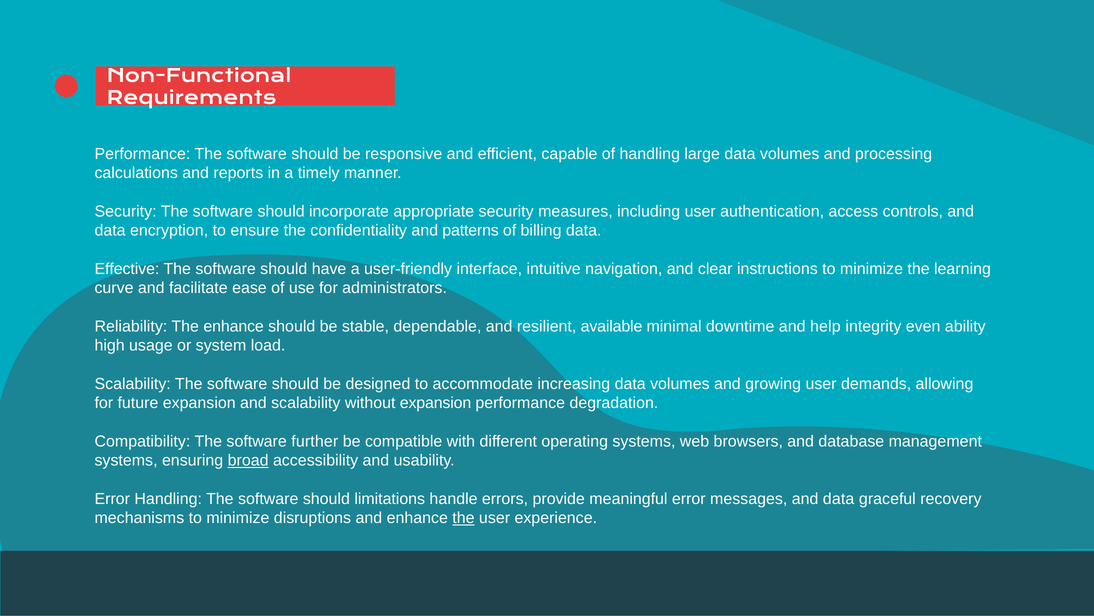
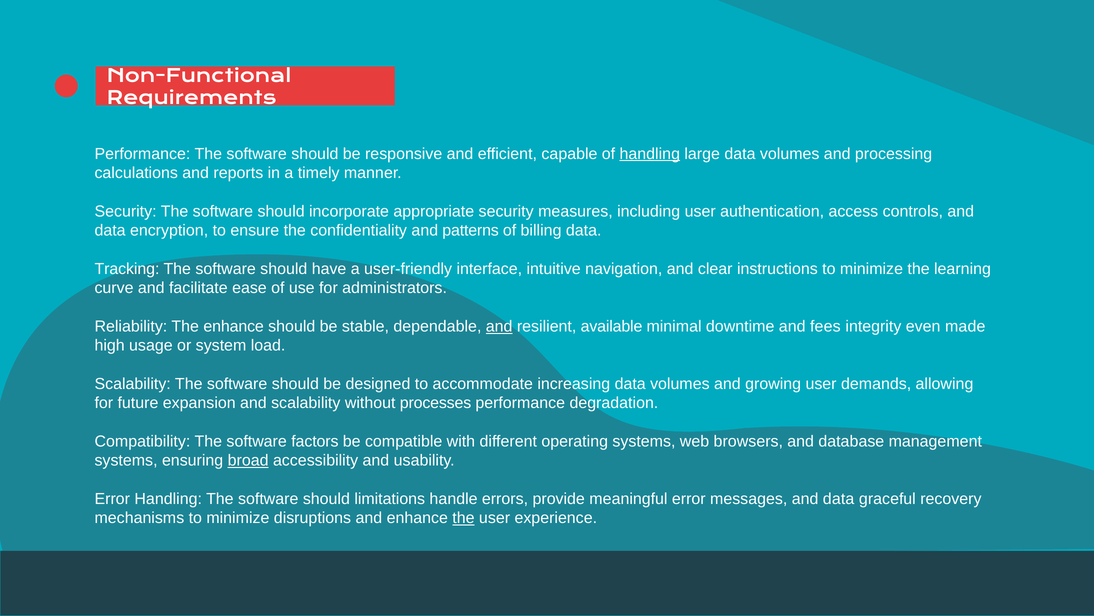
handling at (650, 154) underline: none -> present
Effective: Effective -> Tracking
and at (499, 326) underline: none -> present
help: help -> fees
ability: ability -> made
without expansion: expansion -> processes
further: further -> factors
